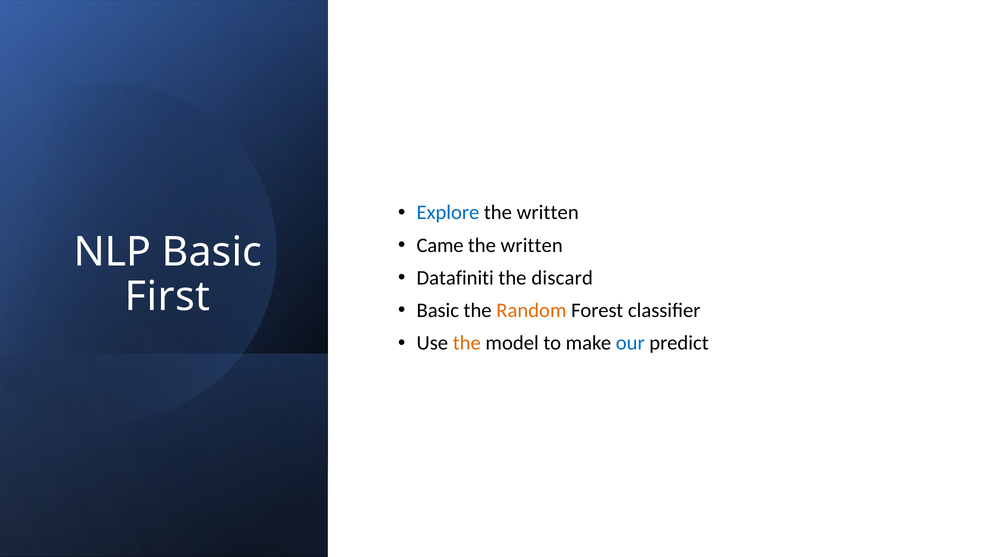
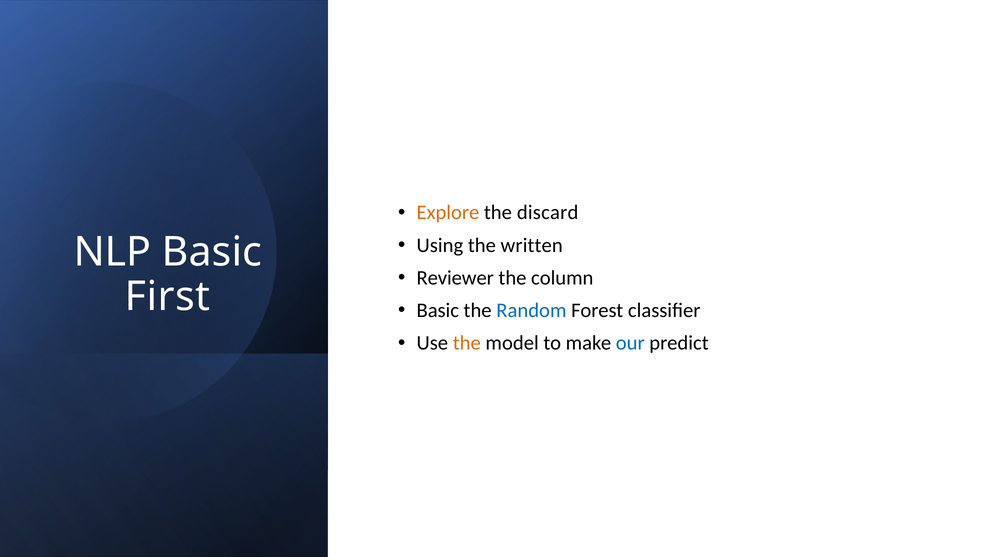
Explore colour: blue -> orange
written at (548, 213): written -> discard
Came: Came -> Using
Datafiniti: Datafiniti -> Reviewer
discard: discard -> column
Random colour: orange -> blue
